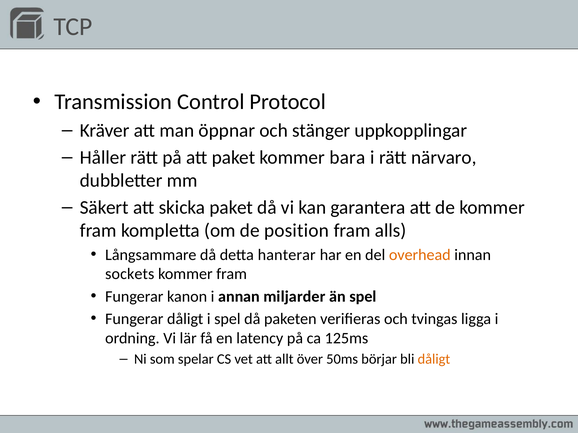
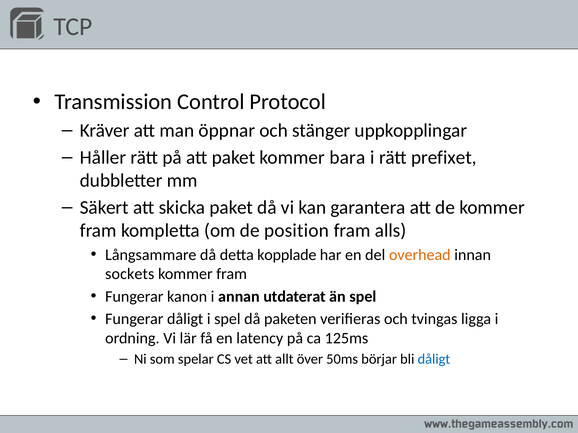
närvaro: närvaro -> prefixet
hanterar: hanterar -> kopplade
miljarder: miljarder -> utdaterat
dåligt at (434, 360) colour: orange -> blue
